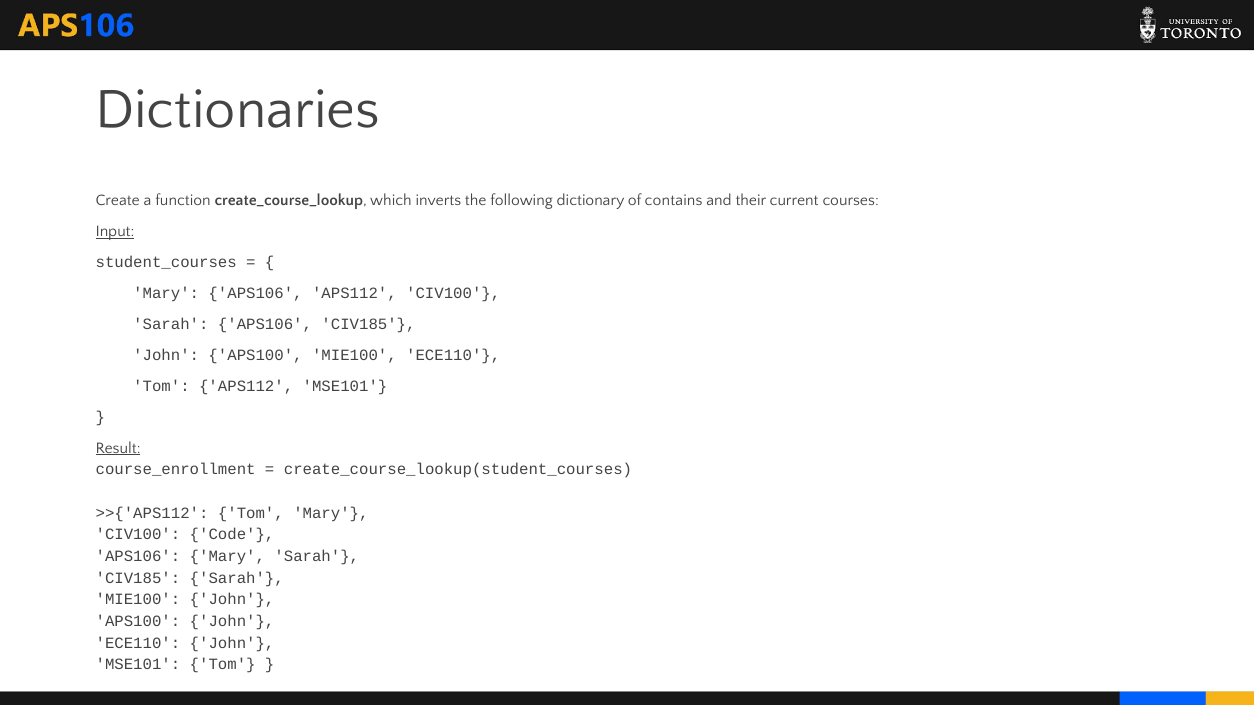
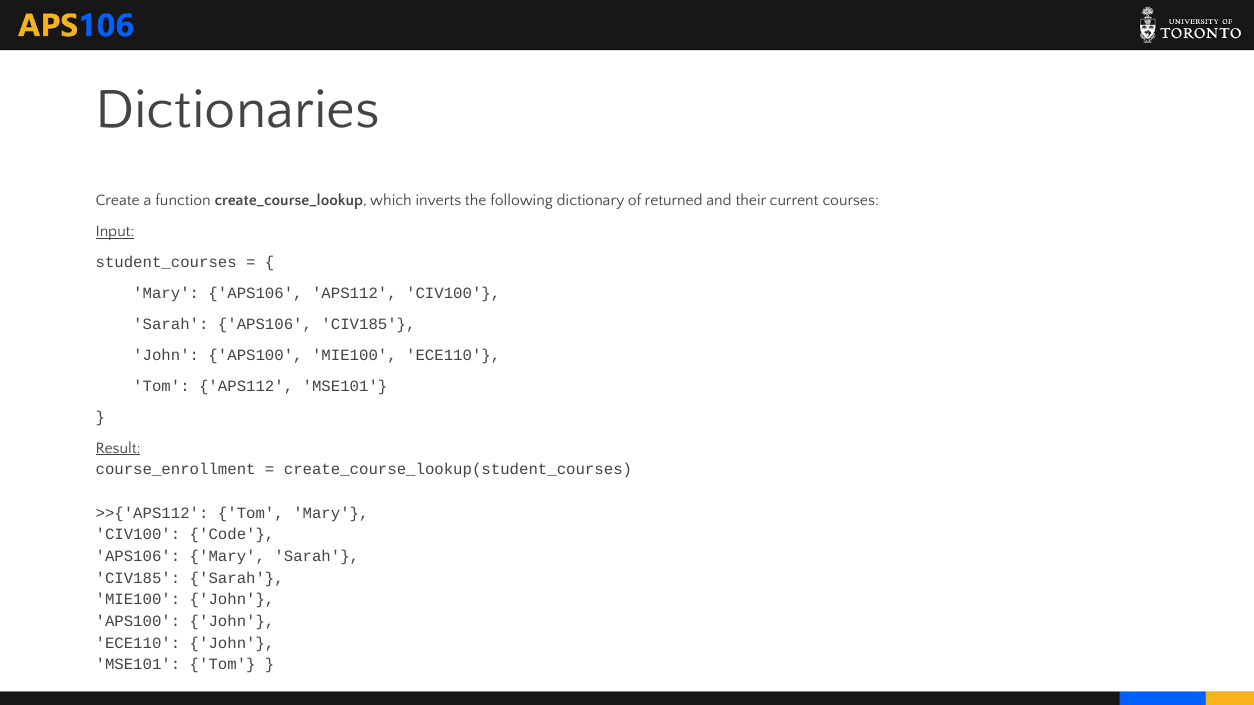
contains: contains -> returned
